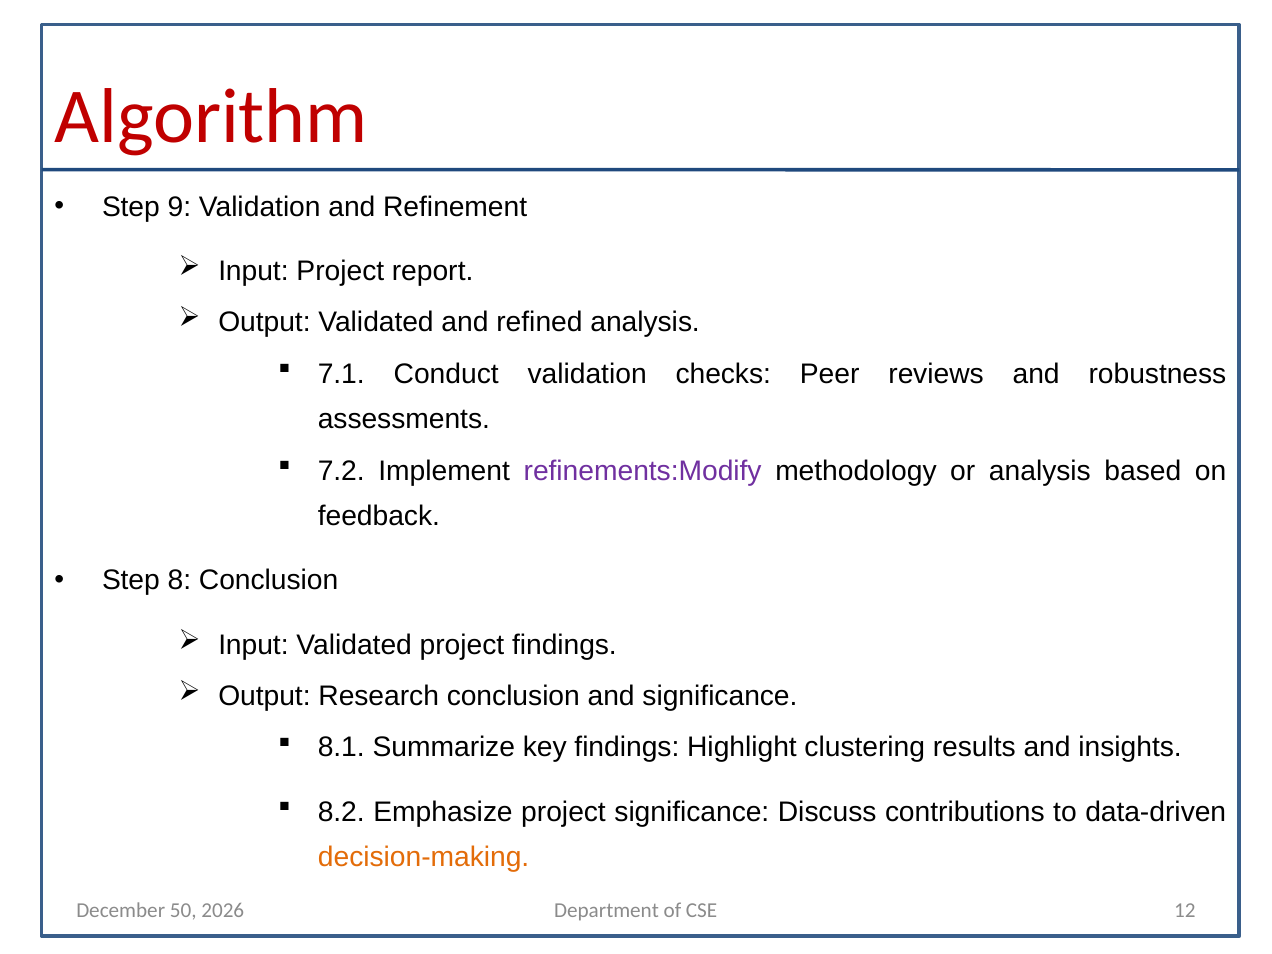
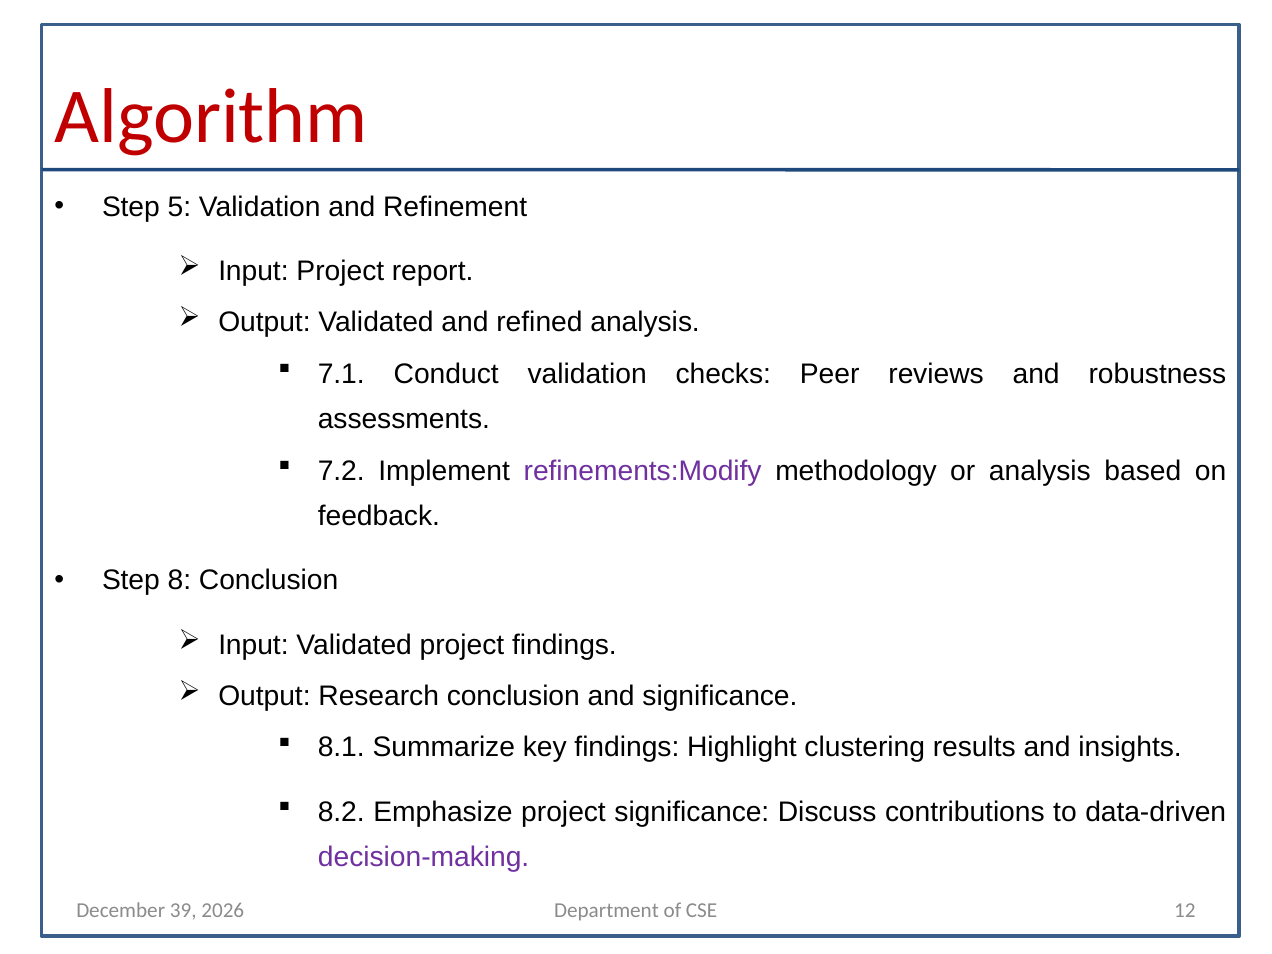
9: 9 -> 5
decision-making colour: orange -> purple
50: 50 -> 39
